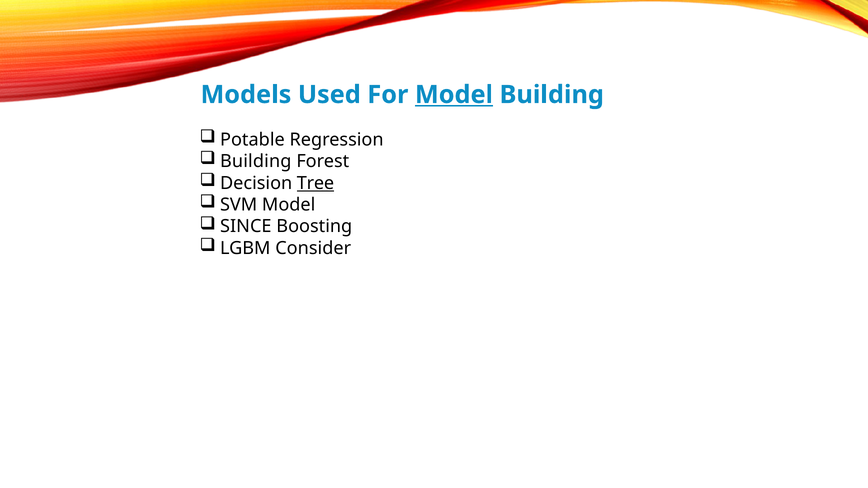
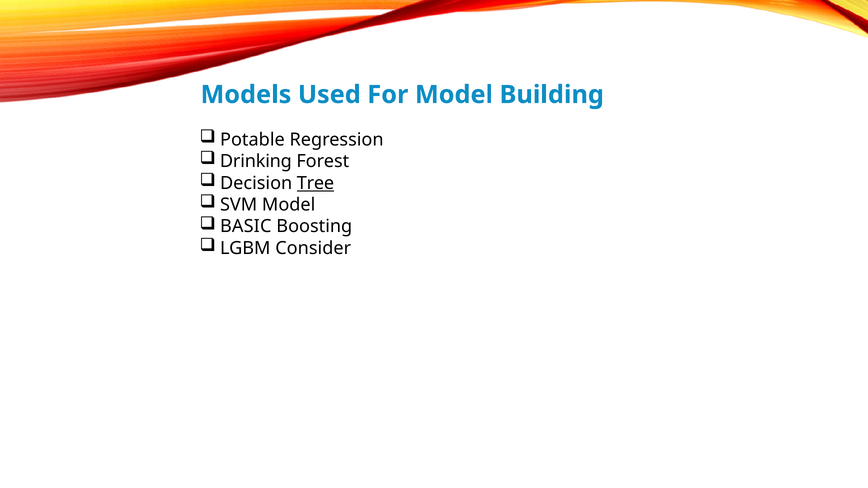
Model at (454, 95) underline: present -> none
Building at (256, 162): Building -> Drinking
SINCE: SINCE -> BASIC
